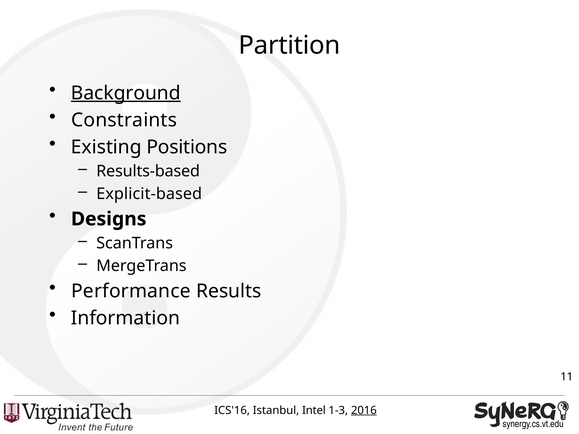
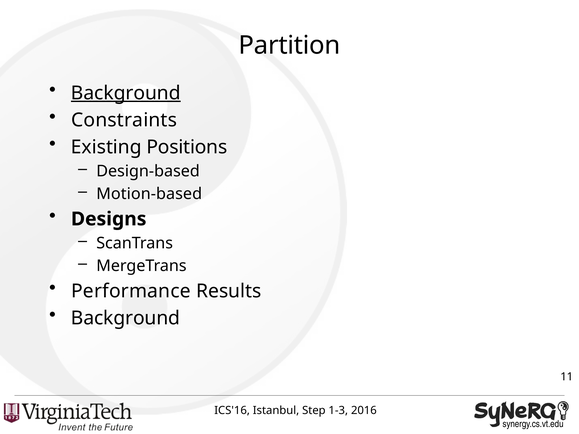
Results-based: Results-based -> Design-based
Explicit-based: Explicit-based -> Motion-based
Information at (125, 318): Information -> Background
Intel: Intel -> Step
2016 underline: present -> none
